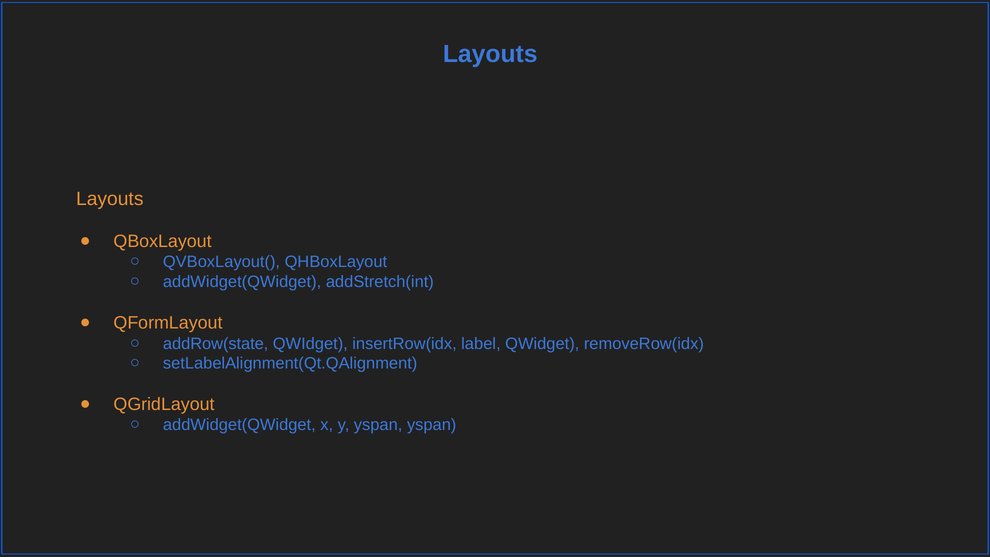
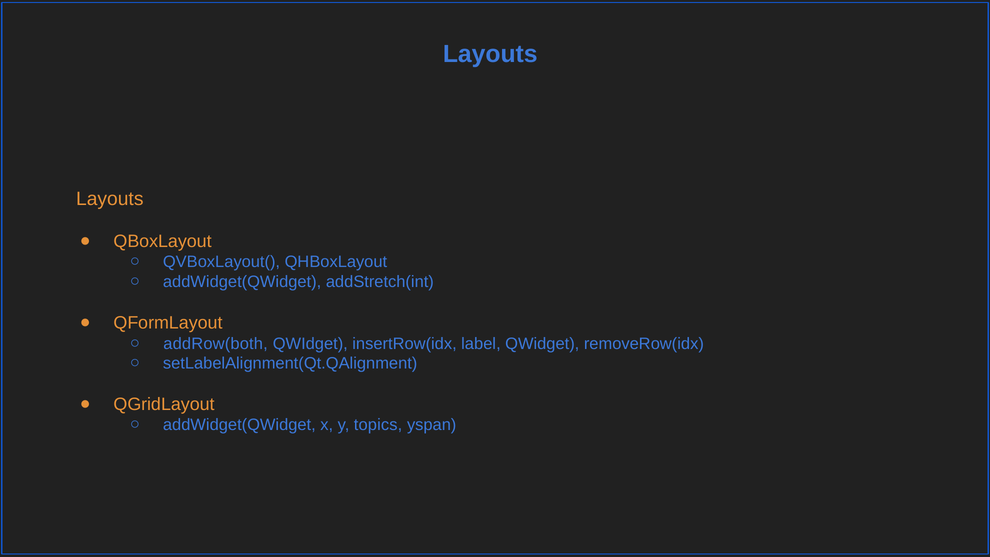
addRow(state: addRow(state -> addRow(both
y yspan: yspan -> topics
